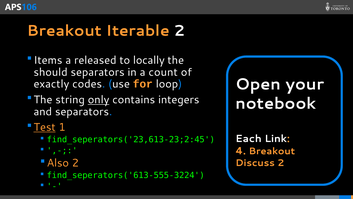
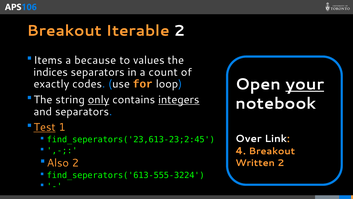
released: released -> because
locally: locally -> values
should: should -> indices
your underline: none -> present
integers underline: none -> present
Each: Each -> Over
Discuss: Discuss -> Written
